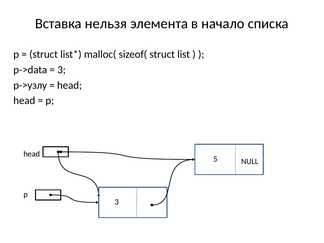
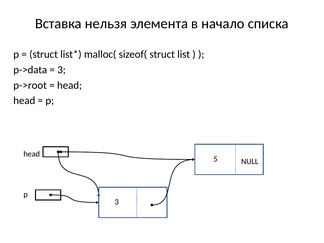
p->узлу: p->узлу -> p->root
